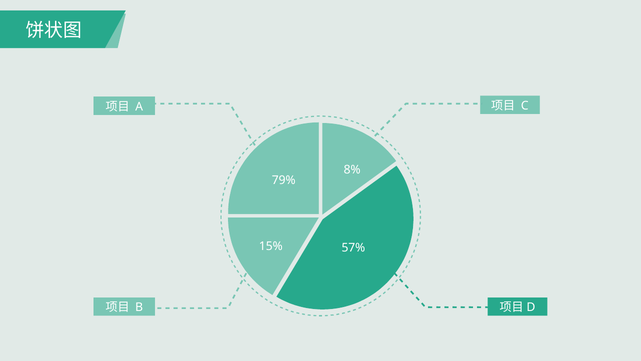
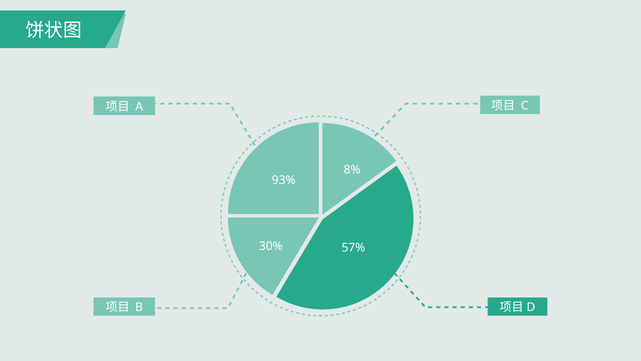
79%: 79% -> 93%
15%: 15% -> 30%
